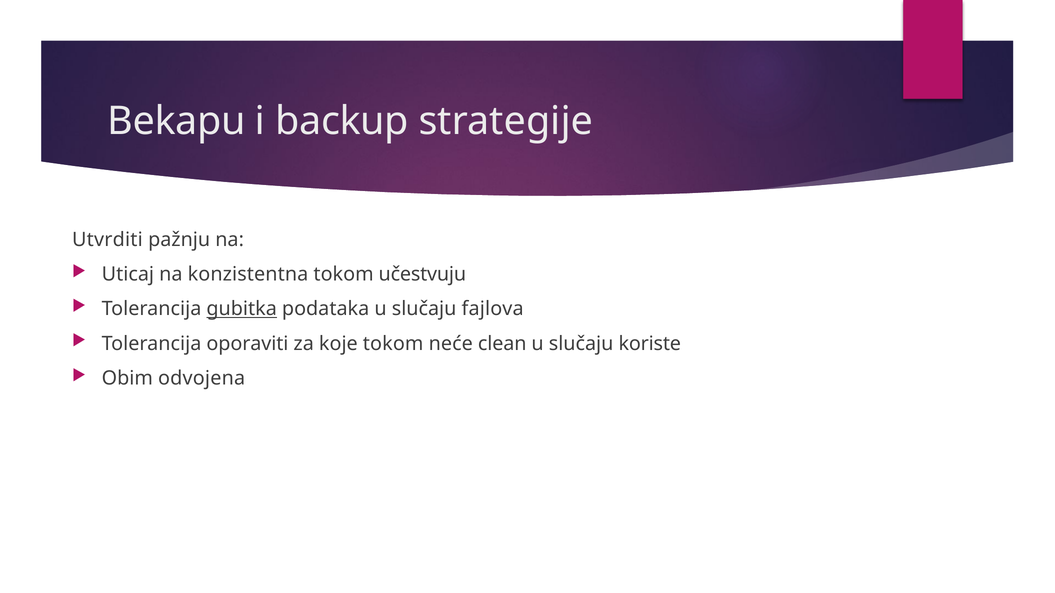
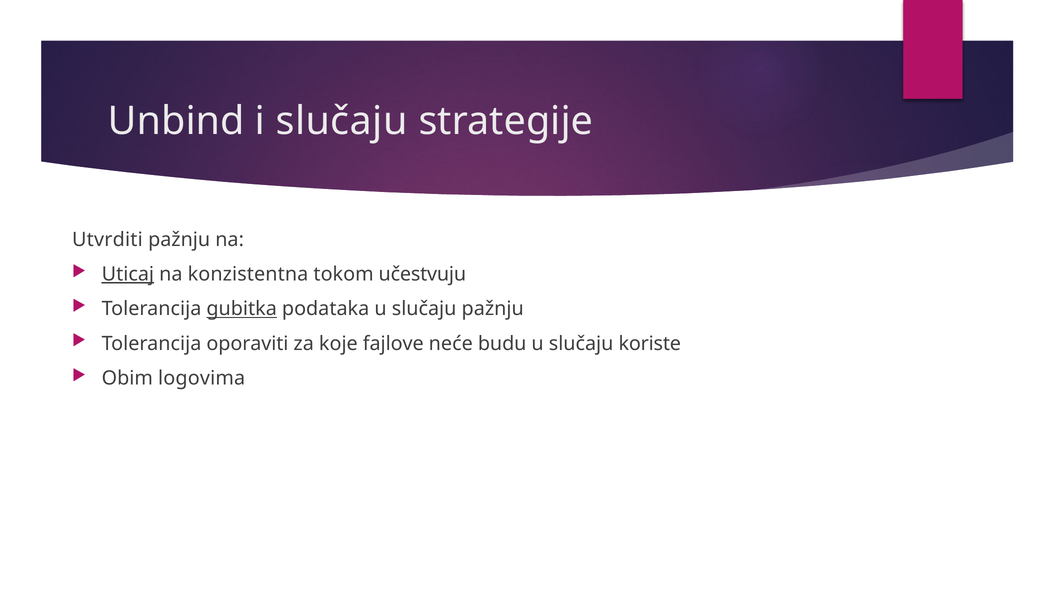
Bekapu: Bekapu -> Unbind
i backup: backup -> slučaju
Uticaj underline: none -> present
slučaju fajlova: fajlova -> pažnju
koje tokom: tokom -> fajlove
clean: clean -> budu
odvojena: odvojena -> logovima
